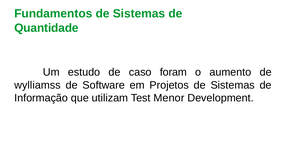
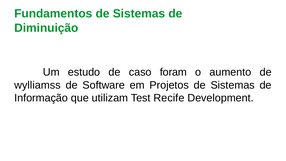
Quantidade: Quantidade -> Diminuição
Menor: Menor -> Recife
